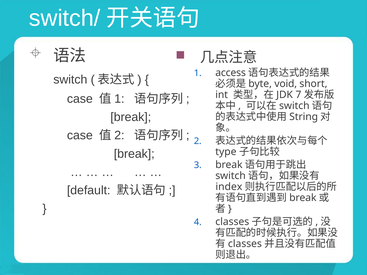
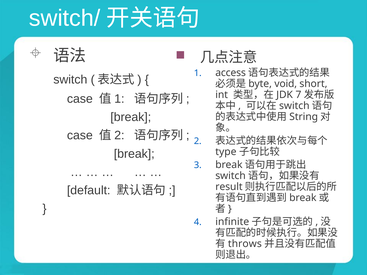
index: index -> result
classes at (232, 222): classes -> infinite
classes at (245, 244): classes -> throws
